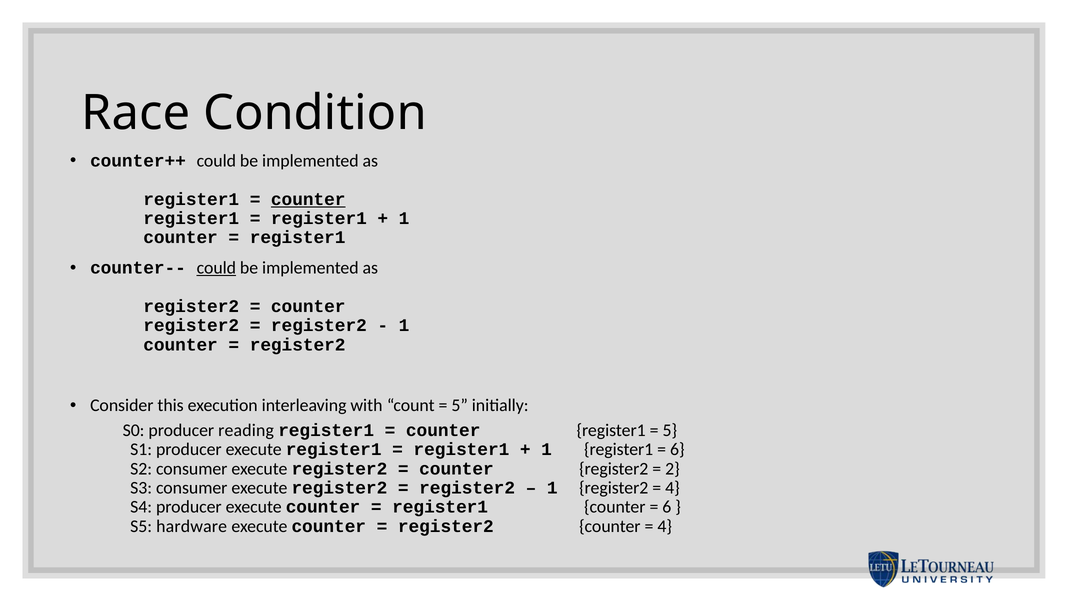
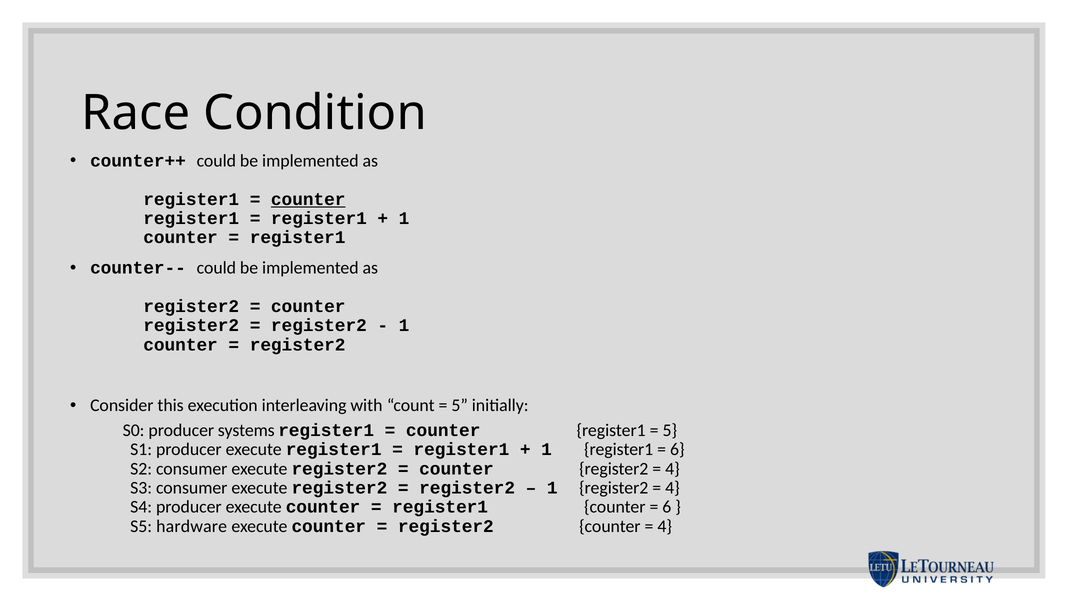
could at (216, 268) underline: present -> none
reading: reading -> systems
2 at (672, 468): 2 -> 4
